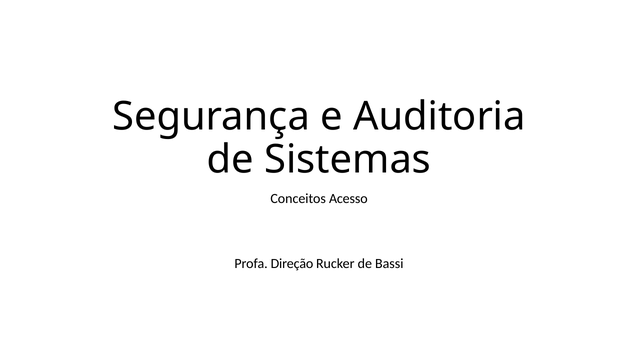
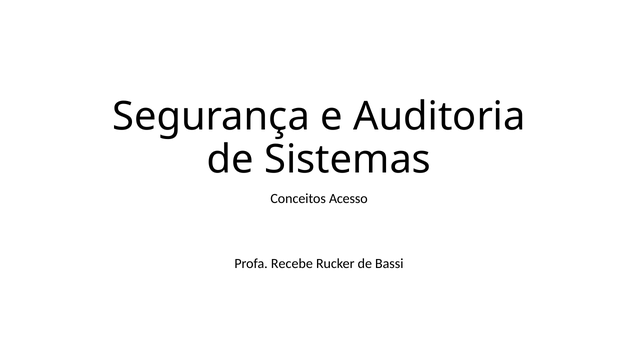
Direção: Direção -> Recebe
